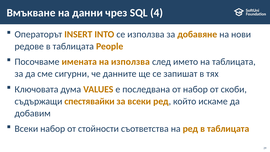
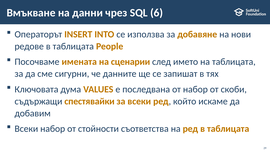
4: 4 -> 6
на използва: използва -> сценарии
